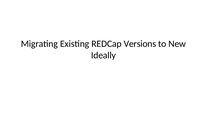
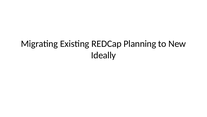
Versions: Versions -> Planning
